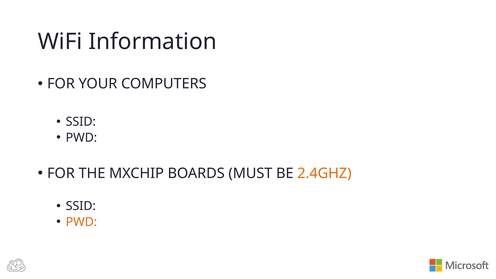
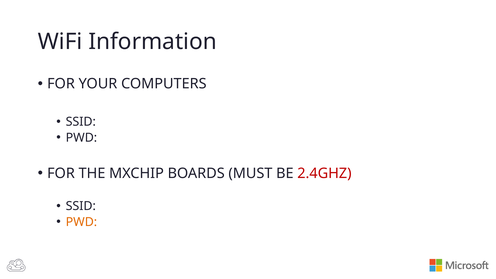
2.4GHZ colour: orange -> red
